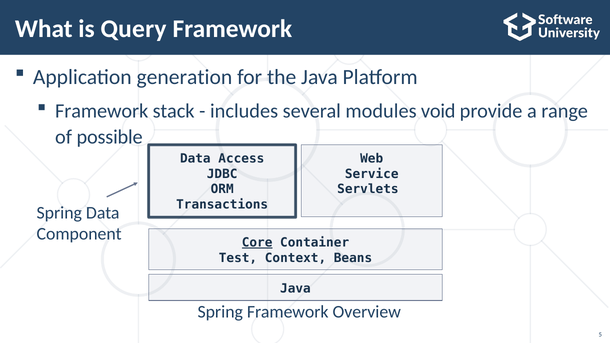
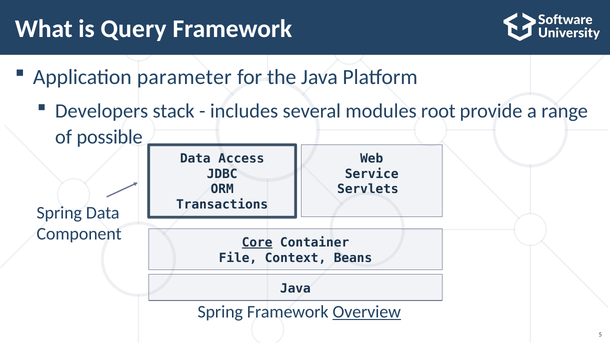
generation: generation -> parameter
Framework at (102, 111): Framework -> Developers
void: void -> root
Test: Test -> File
Overview underline: none -> present
